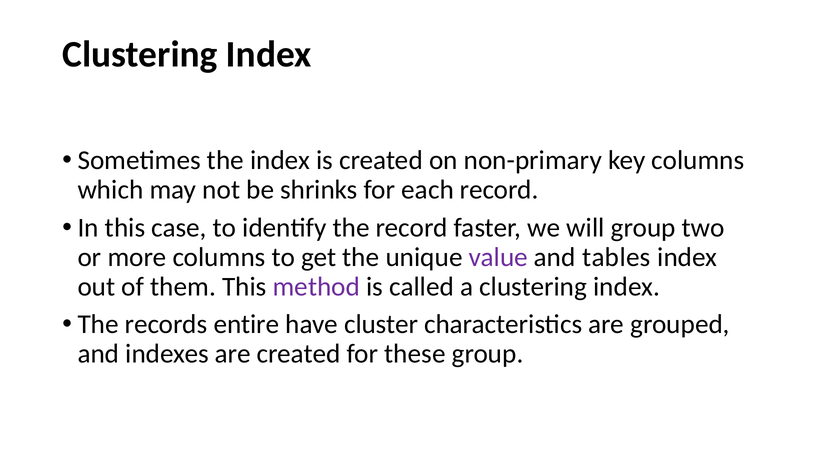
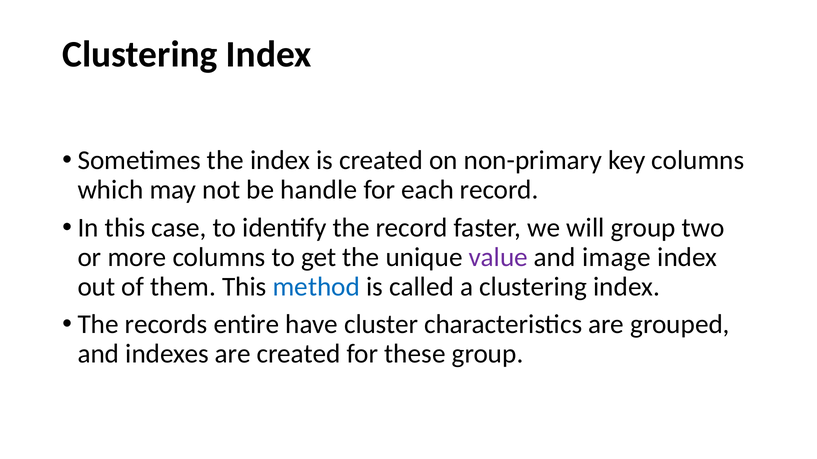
shrinks: shrinks -> handle
tables: tables -> image
method colour: purple -> blue
